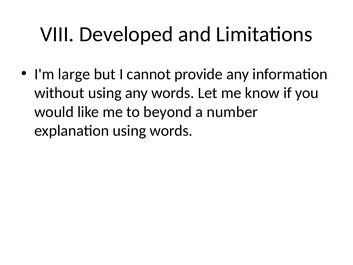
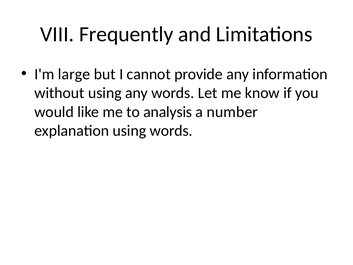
Developed: Developed -> Frequently
beyond: beyond -> analysis
